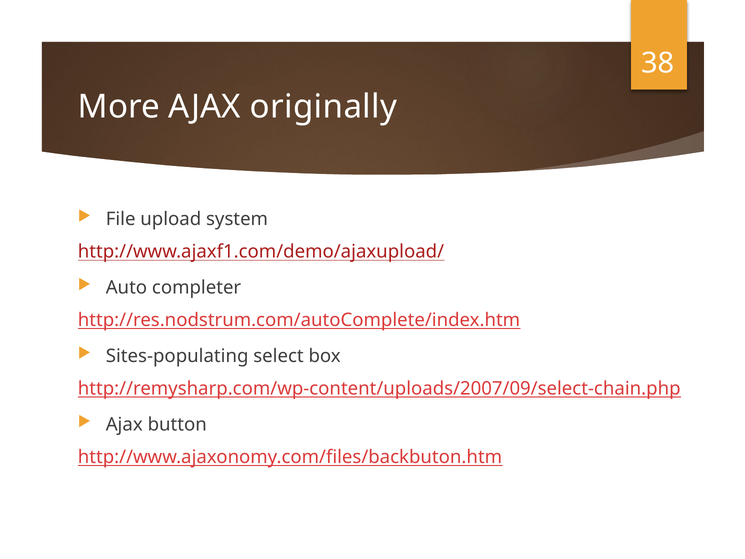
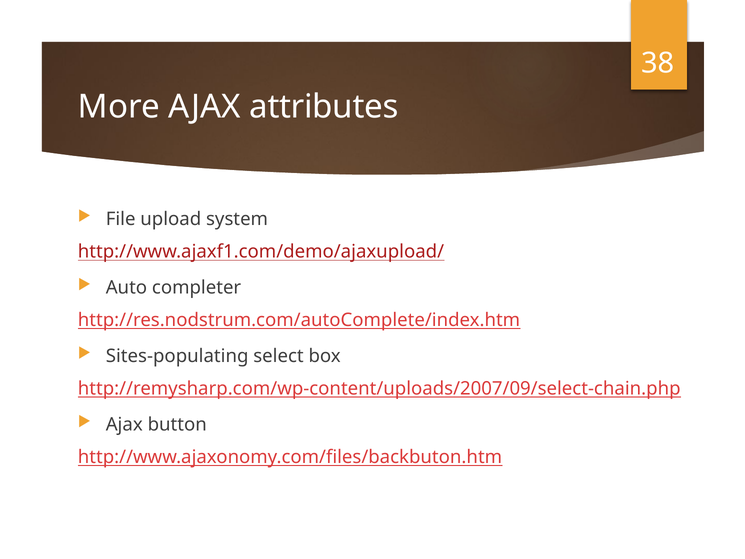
originally: originally -> attributes
